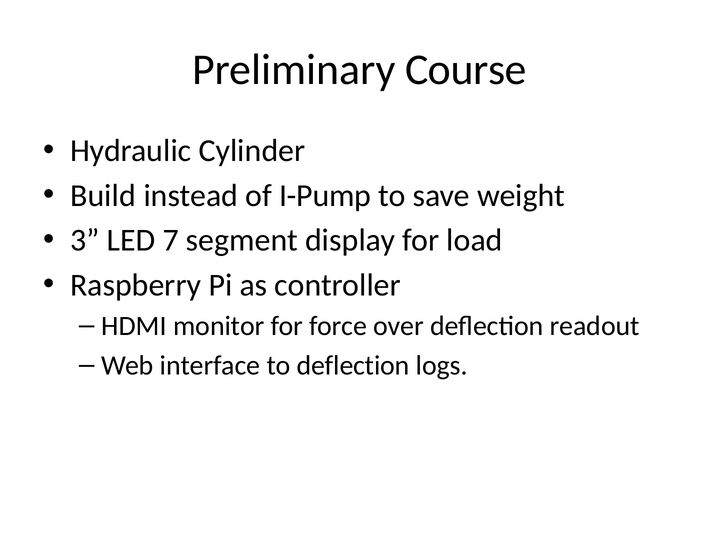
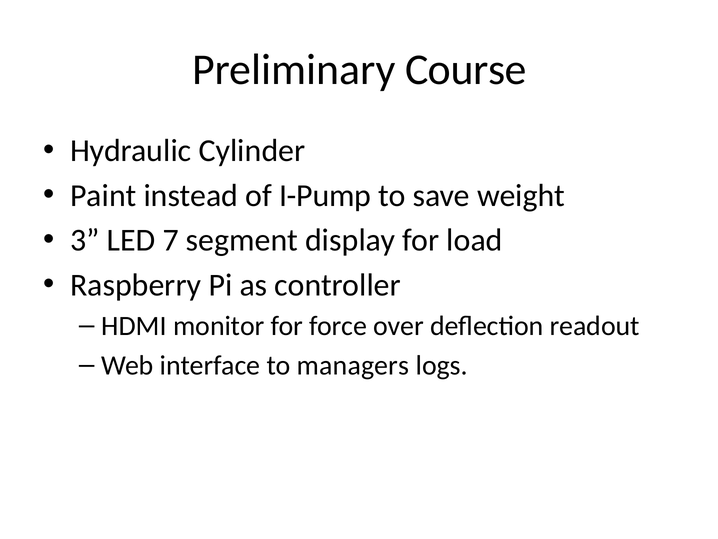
Build: Build -> Paint
to deflection: deflection -> managers
